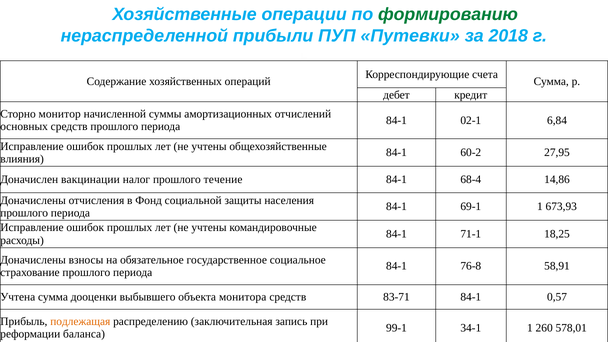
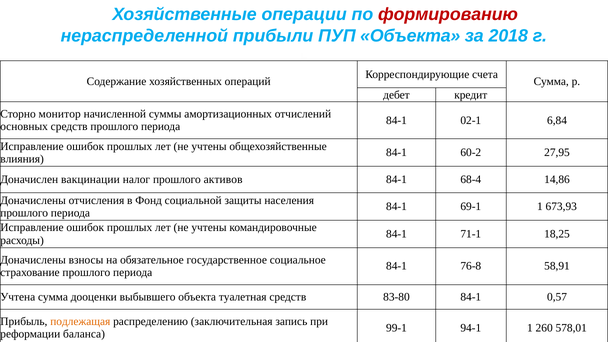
формированию colour: green -> red
ПУП Путевки: Путевки -> Объекта
течение: течение -> активов
монитора: монитора -> туалетная
83-71: 83-71 -> 83-80
34-1: 34-1 -> 94-1
